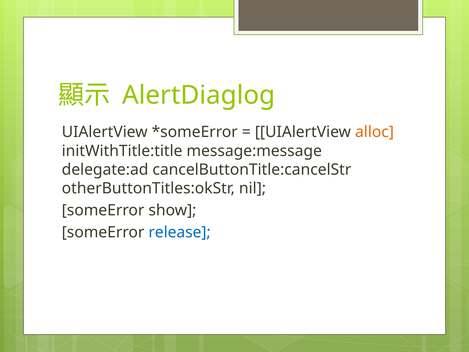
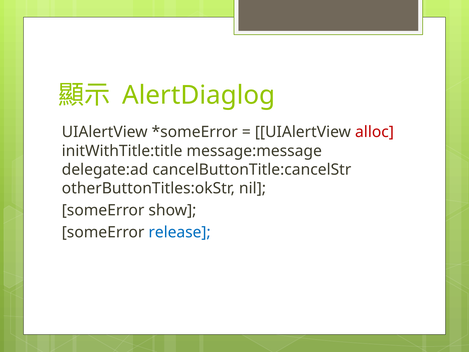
alloc colour: orange -> red
